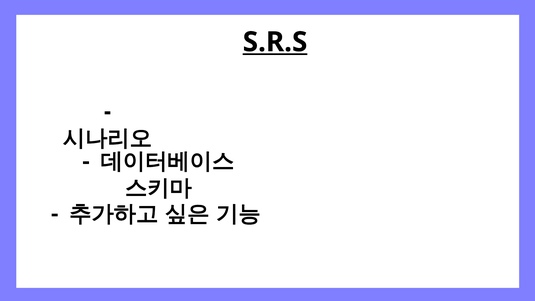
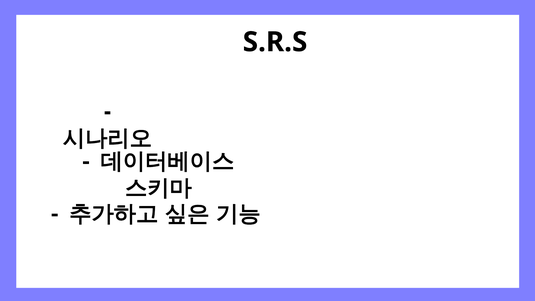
S.R.S underline: present -> none
